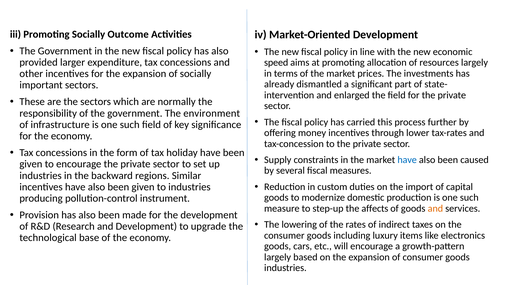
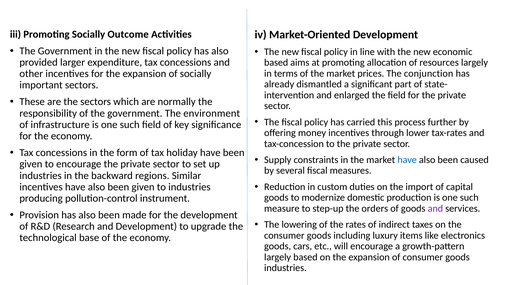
speed at (276, 63): speed -> based
investments: investments -> conjunction
affects: affects -> orders
and at (435, 209) colour: orange -> purple
